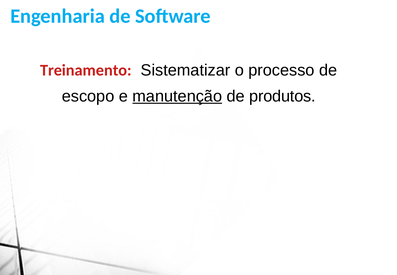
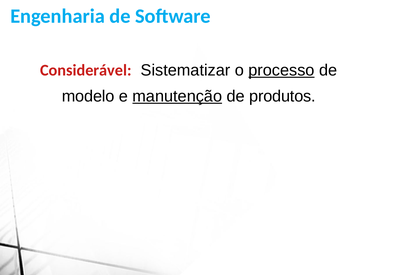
Treinamento: Treinamento -> Considerável
processo underline: none -> present
escopo: escopo -> modelo
